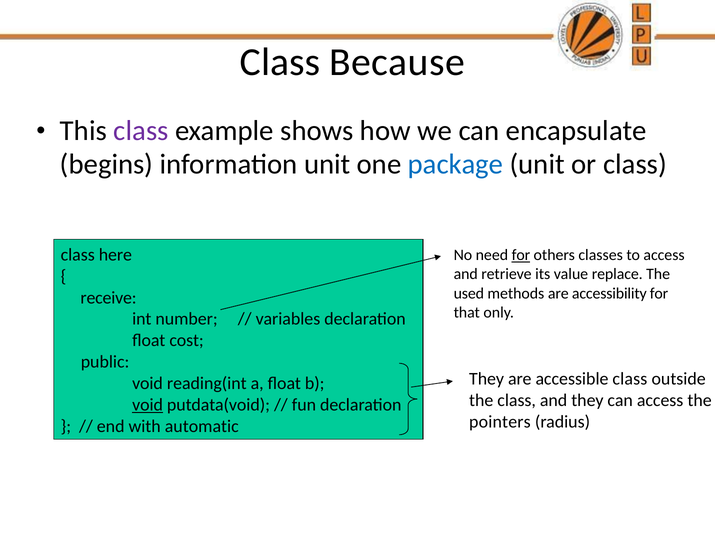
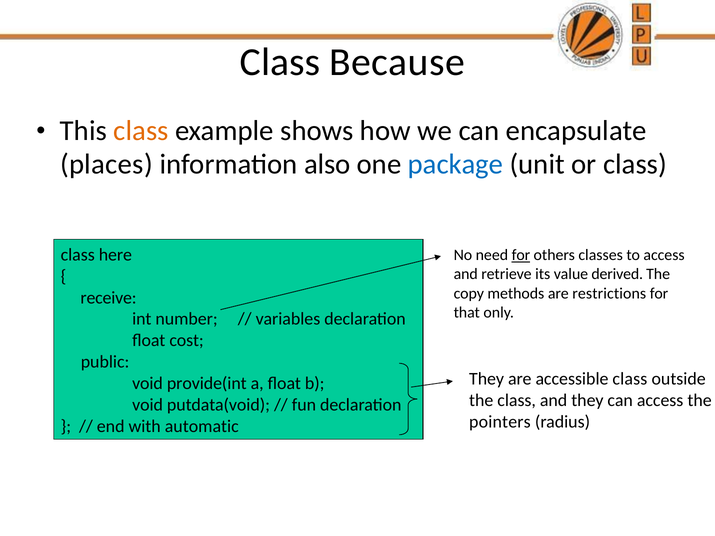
class at (141, 131) colour: purple -> orange
begins: begins -> places
information unit: unit -> also
replace: replace -> derived
used: used -> copy
accessibility: accessibility -> restrictions
reading(int: reading(int -> provide(int
void at (148, 405) underline: present -> none
